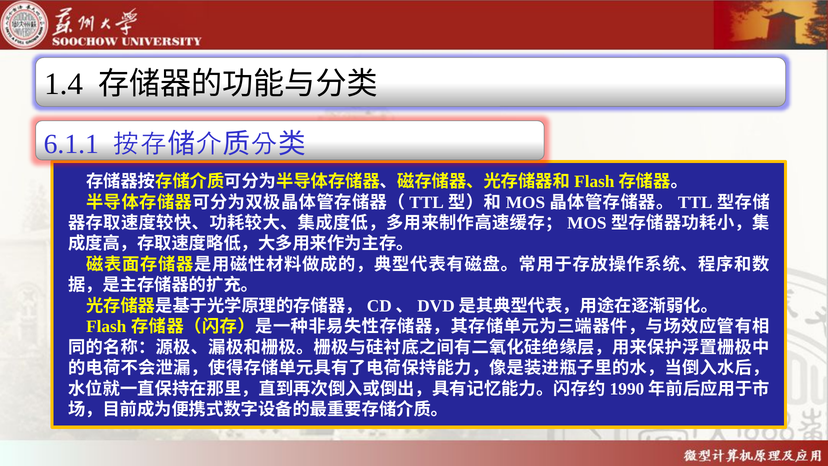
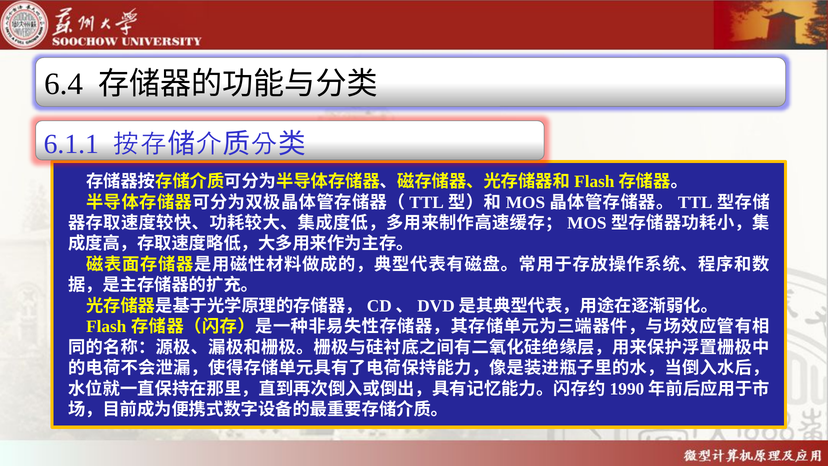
1.4: 1.4 -> 6.4
